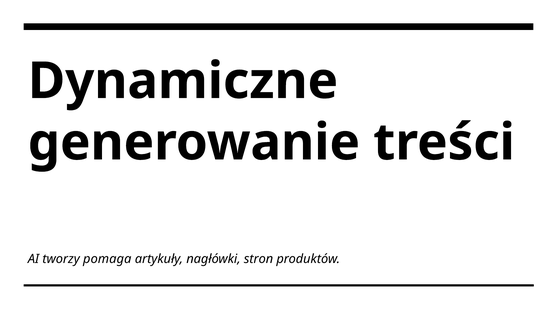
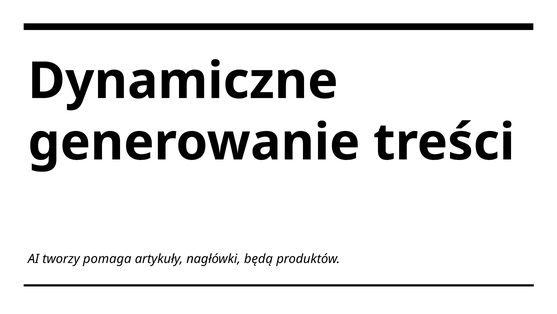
stron: stron -> będą
